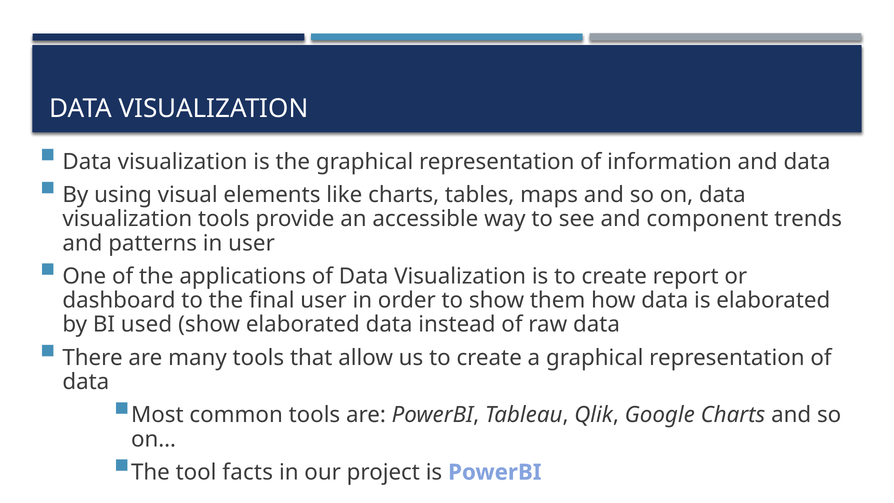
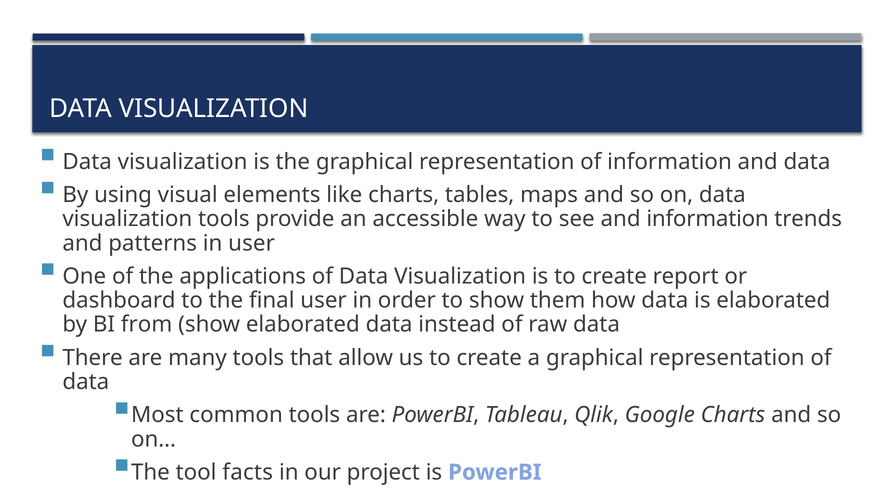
and component: component -> information
used: used -> from
